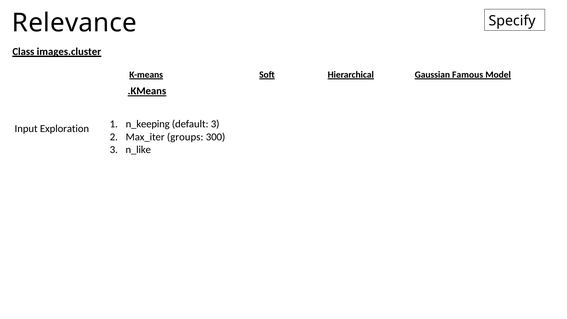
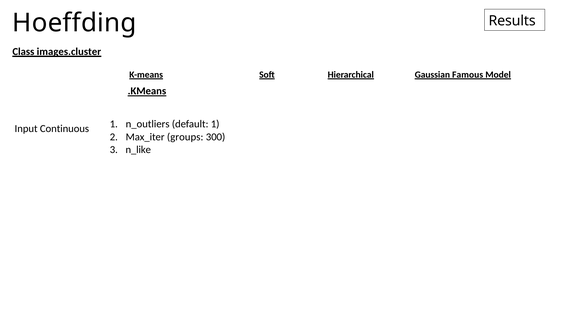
Relevance: Relevance -> Hoeffding
Specify: Specify -> Results
Exploration: Exploration -> Continuous
n_keeping: n_keeping -> n_outliers
default 3: 3 -> 1
